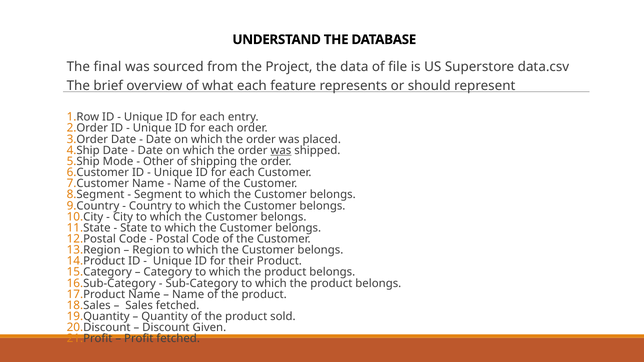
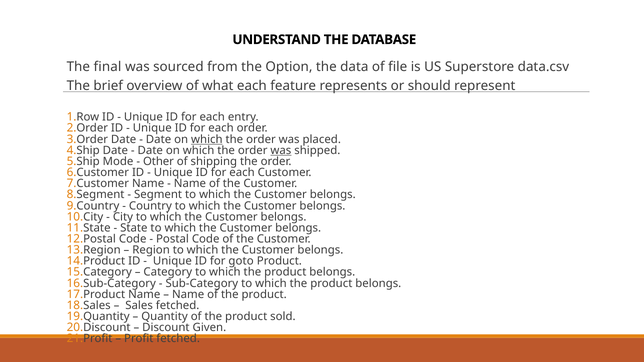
Project: Project -> Option
which at (207, 139) underline: none -> present
their: their -> goto
